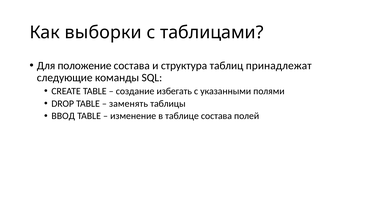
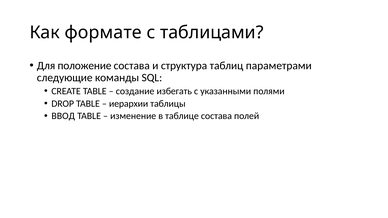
выборки: выборки -> формате
принадлежат: принадлежат -> параметрами
заменять: заменять -> иерархии
